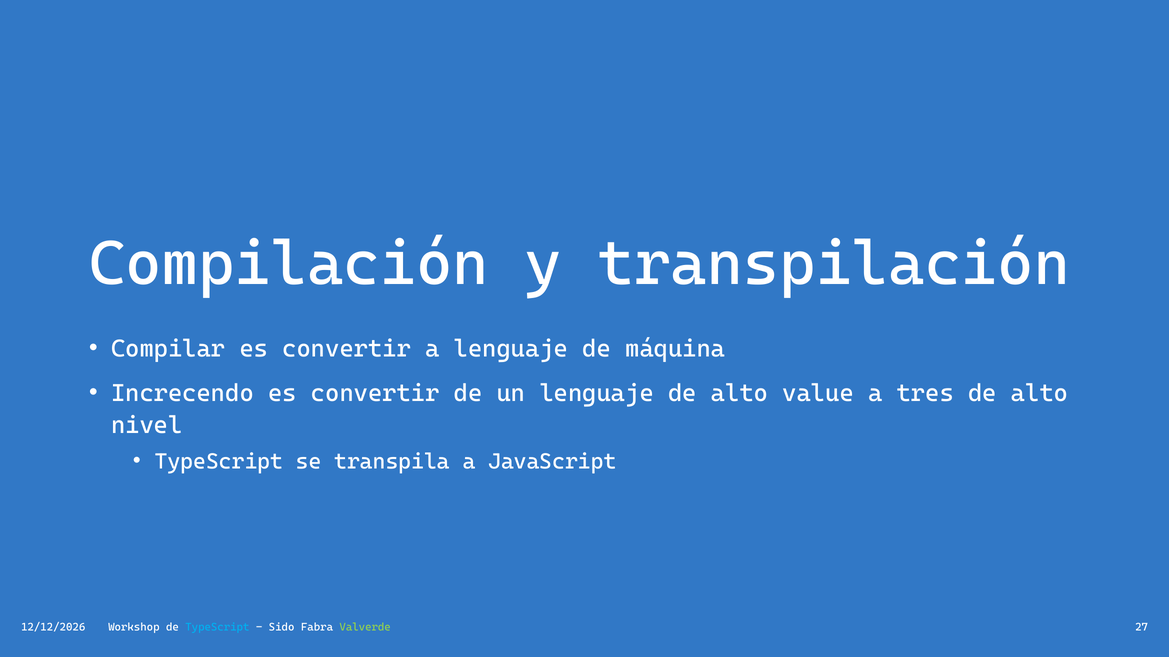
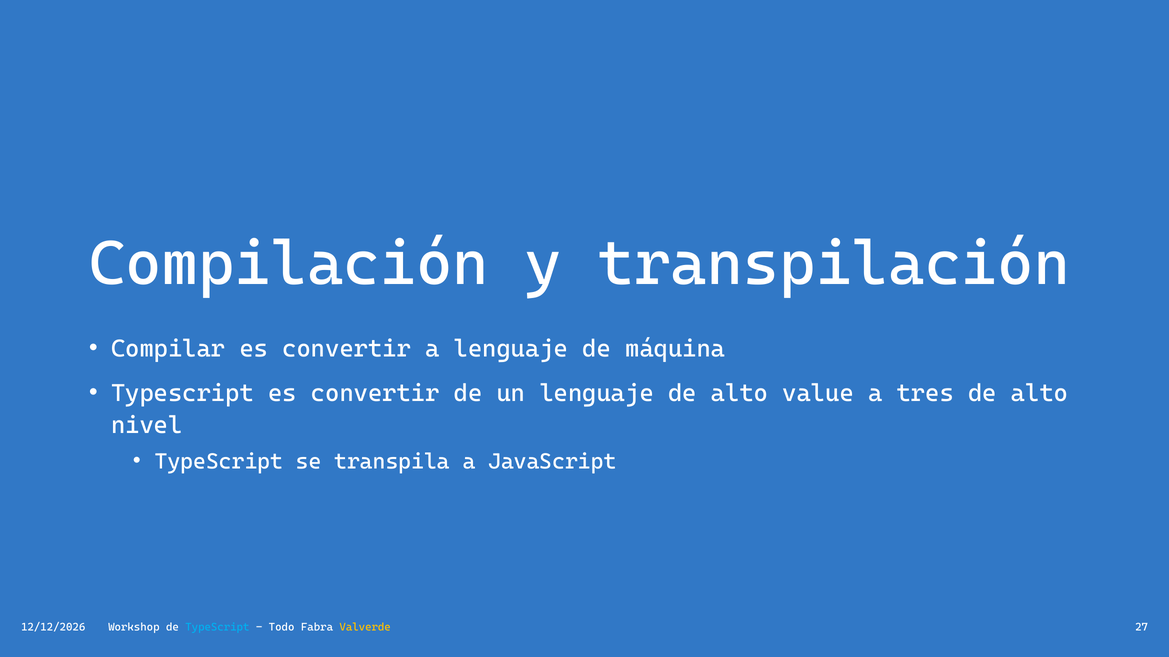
Increcendo at (182, 393): Increcendo -> Typescript
Sido: Sido -> Todo
Valverde colour: light green -> yellow
